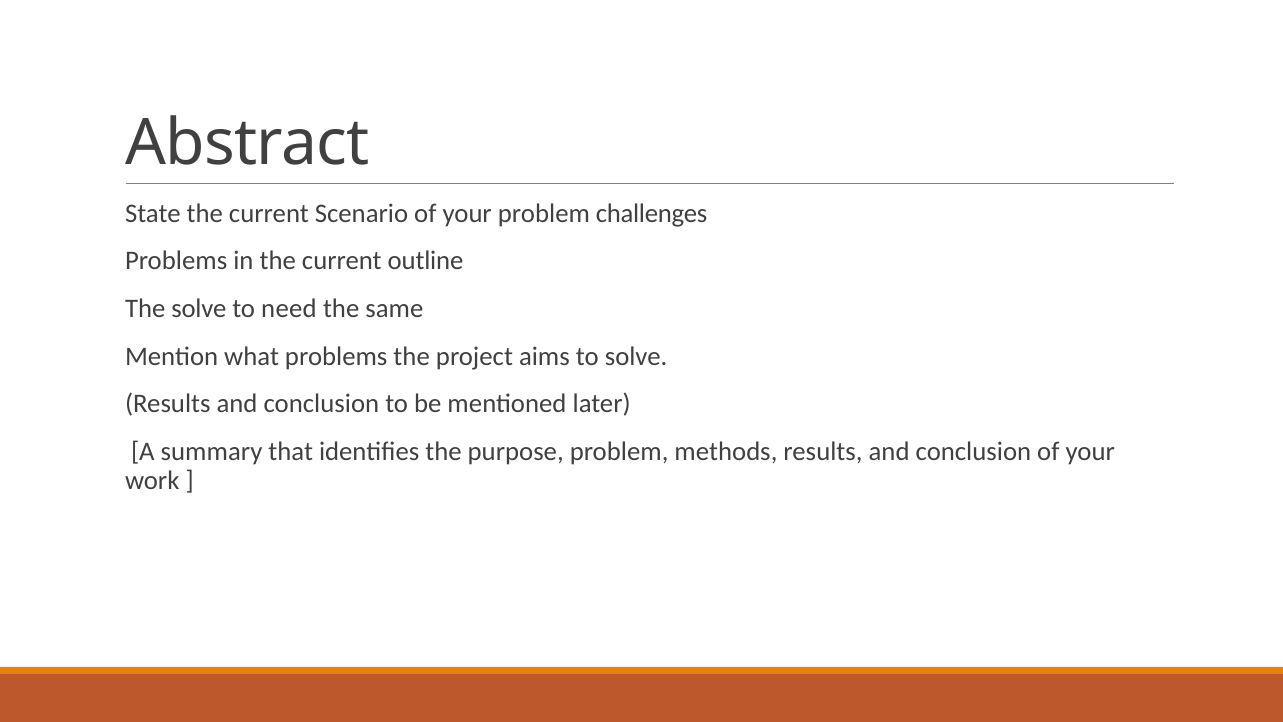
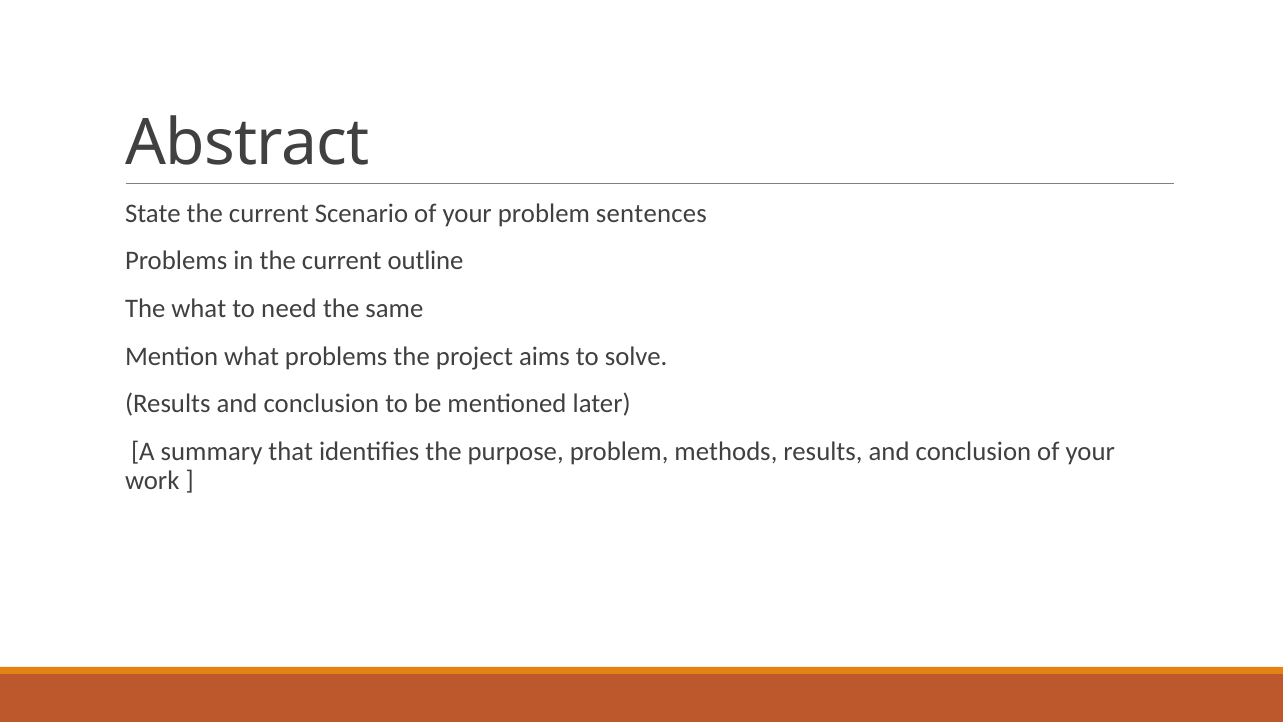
challenges: challenges -> sentences
The solve: solve -> what
